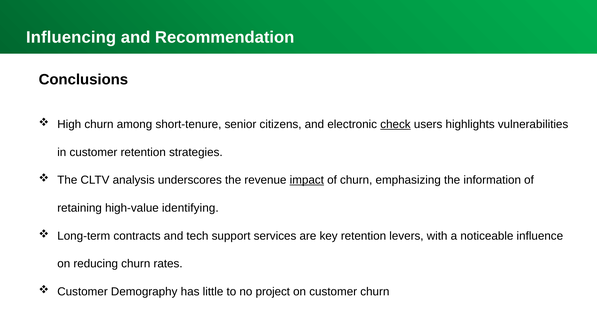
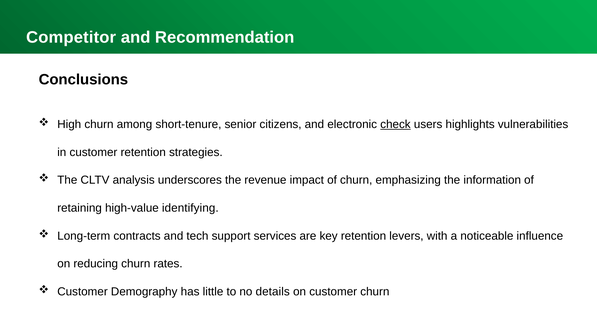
Influencing: Influencing -> Competitor
impact underline: present -> none
project: project -> details
